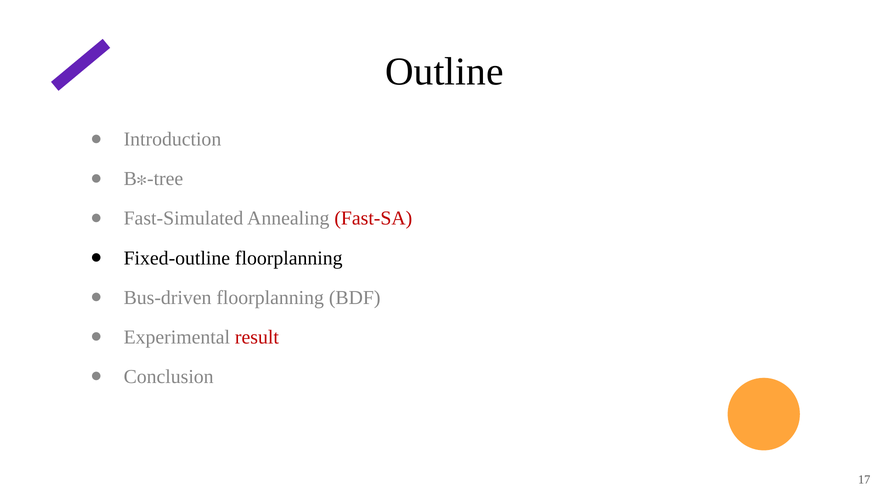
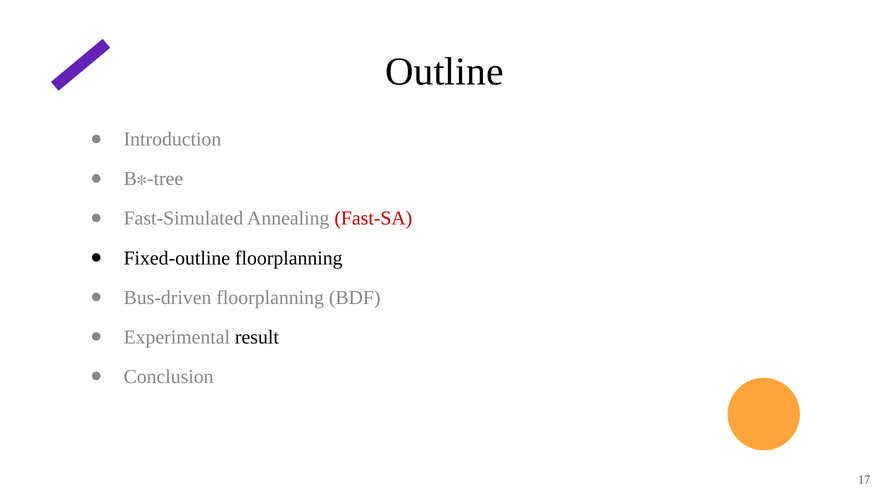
result colour: red -> black
